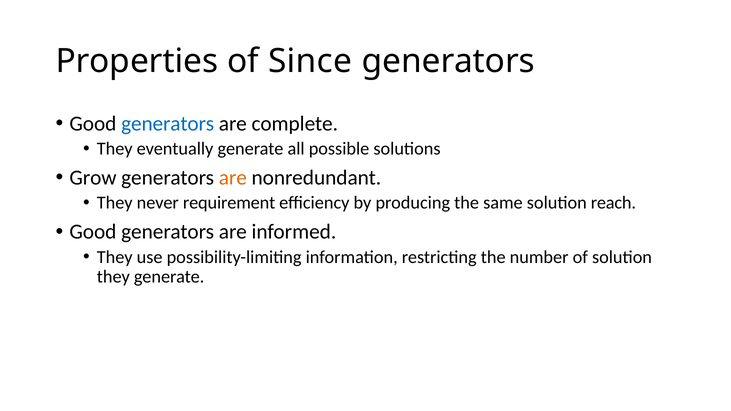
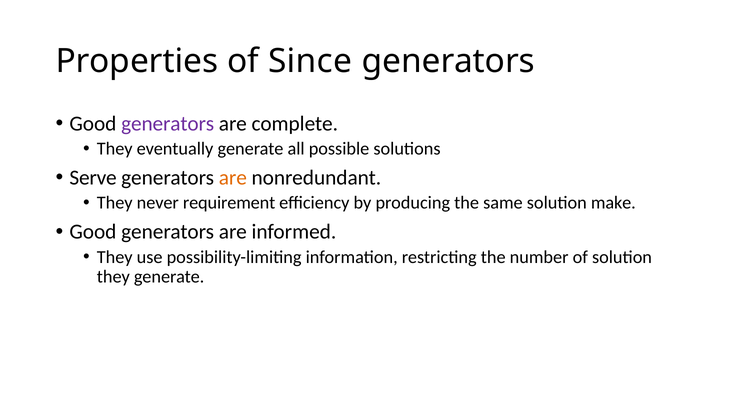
generators at (168, 124) colour: blue -> purple
Grow: Grow -> Serve
reach: reach -> make
